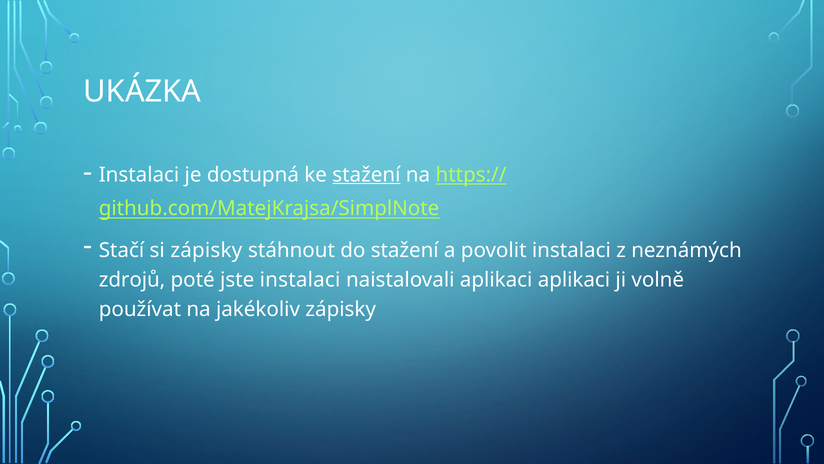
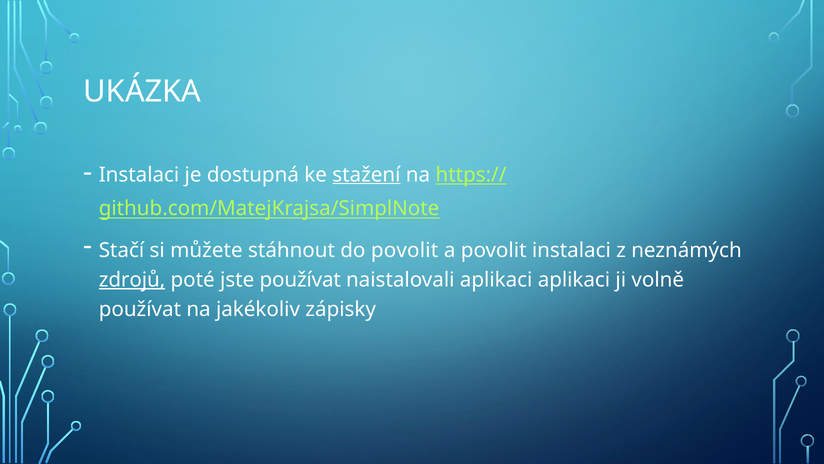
si zápisky: zápisky -> můžete
do stažení: stažení -> povolit
zdrojů underline: none -> present
jste instalaci: instalaci -> používat
